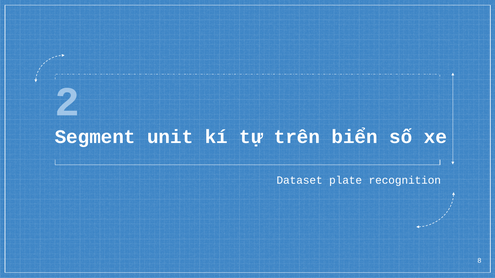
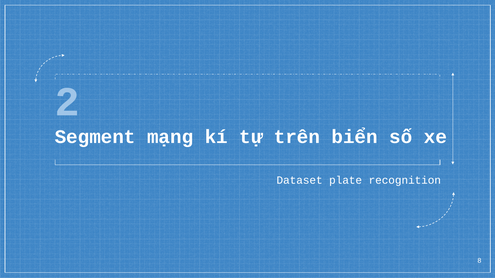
unit: unit -> mạng
